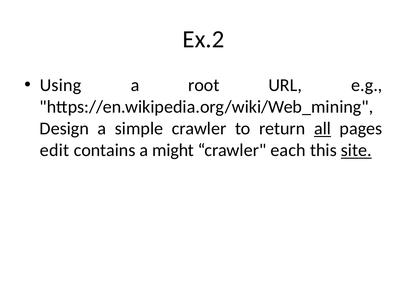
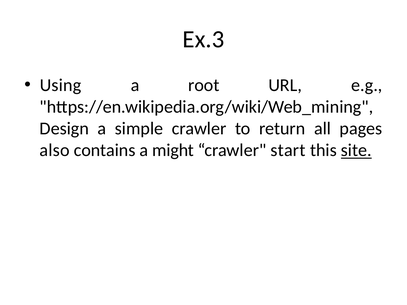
Ex.2: Ex.2 -> Ex.3
all underline: present -> none
edit: edit -> also
each: each -> start
